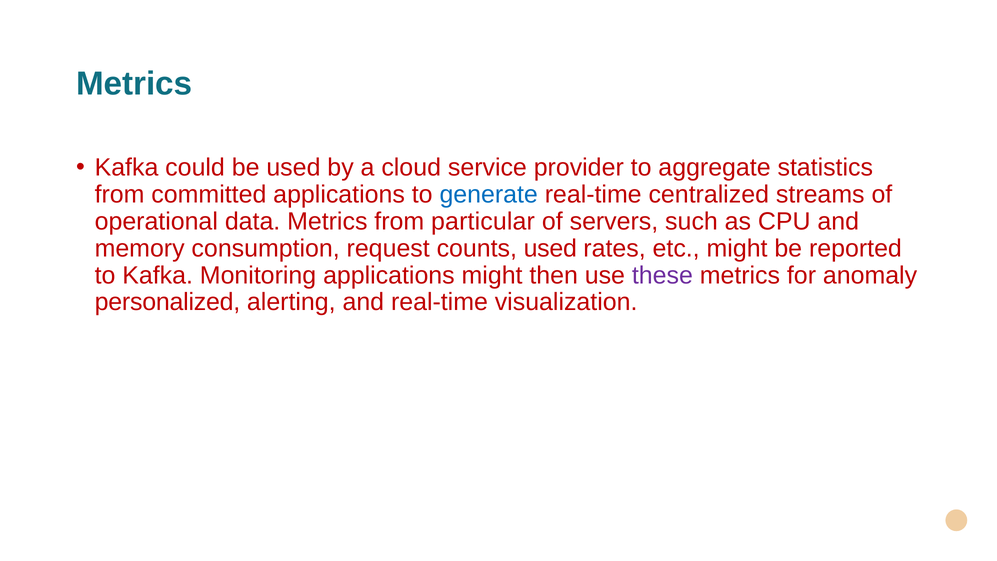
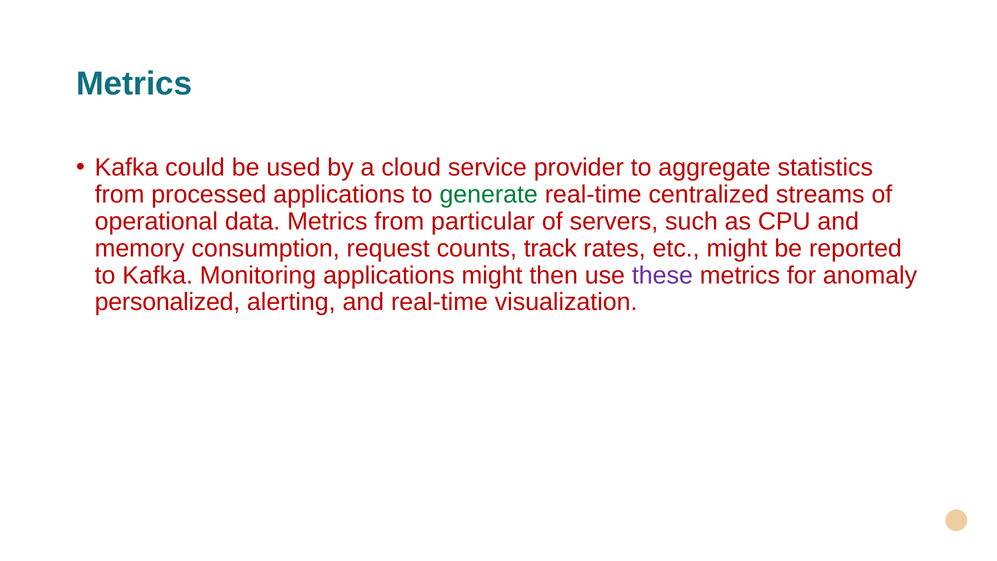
committed: committed -> processed
generate colour: blue -> green
counts used: used -> track
